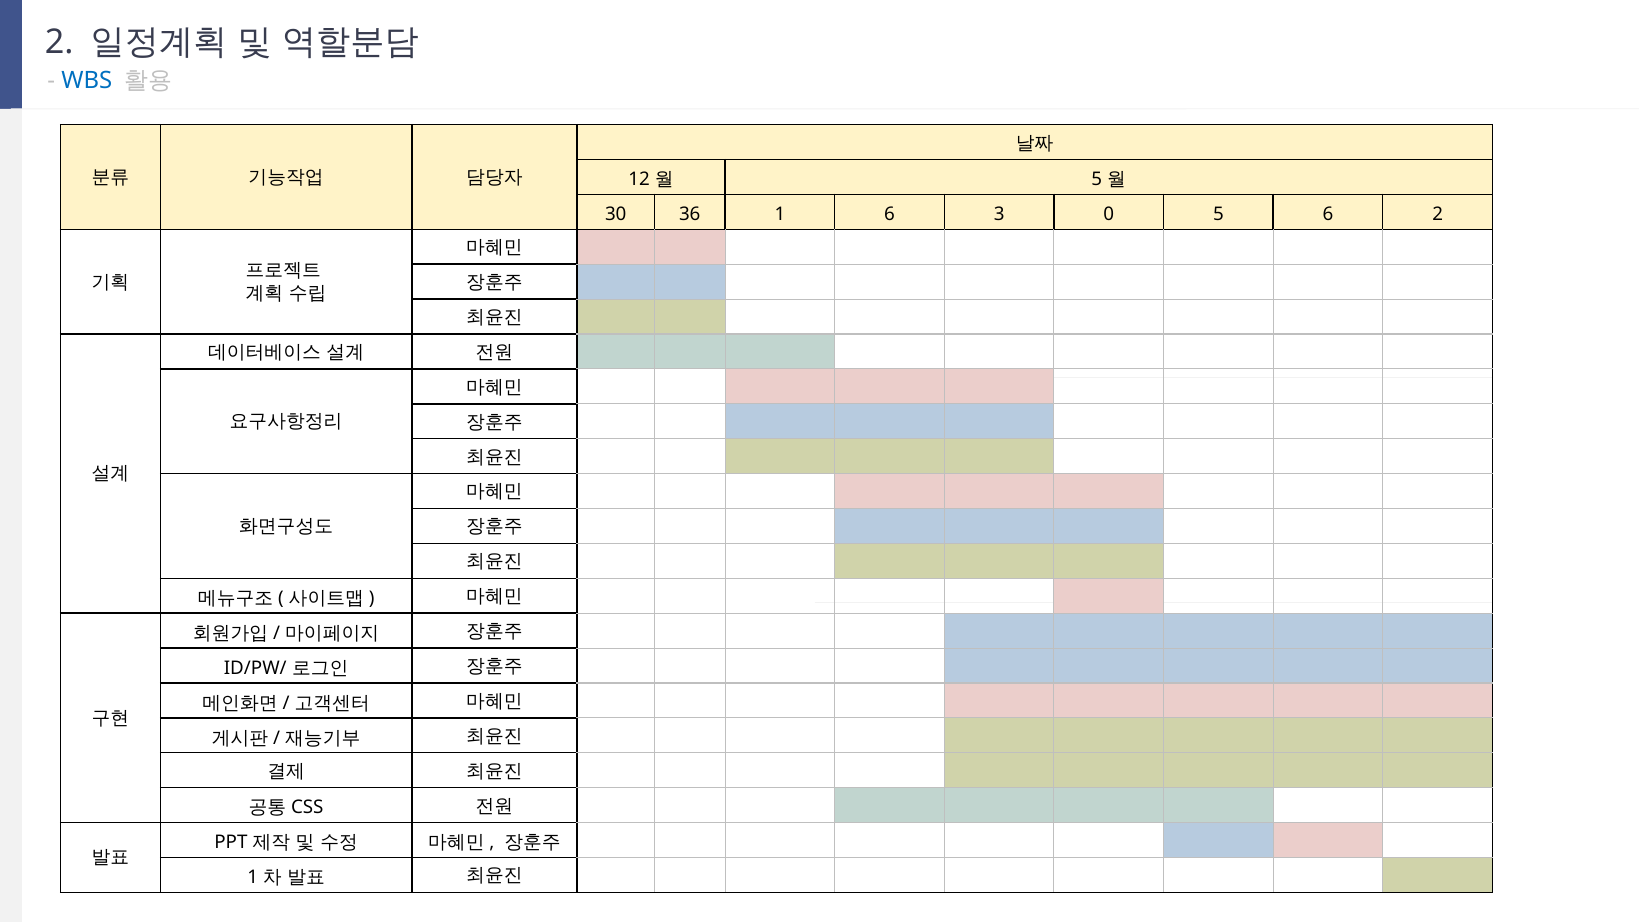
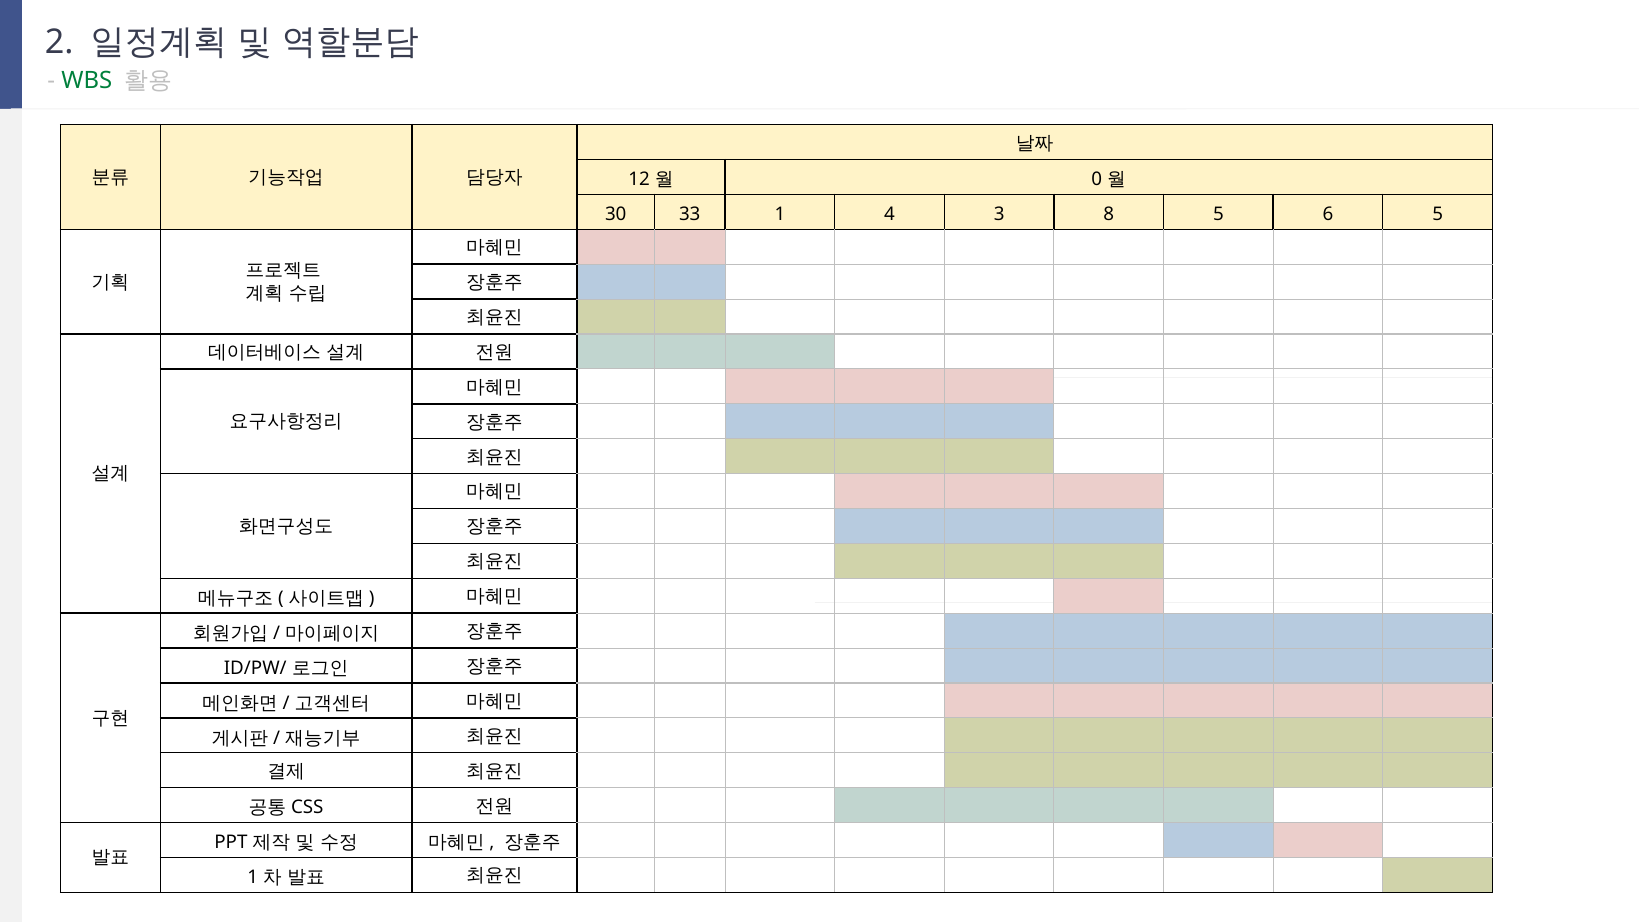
WBS colour: blue -> green
5 at (1097, 180): 5 -> 0
36: 36 -> 33
1 6: 6 -> 4
0: 0 -> 8
6 2: 2 -> 5
